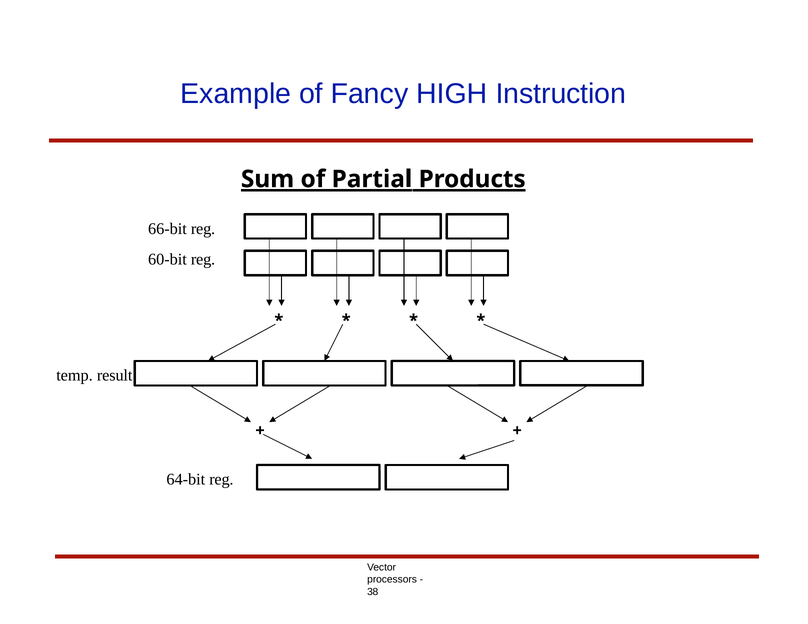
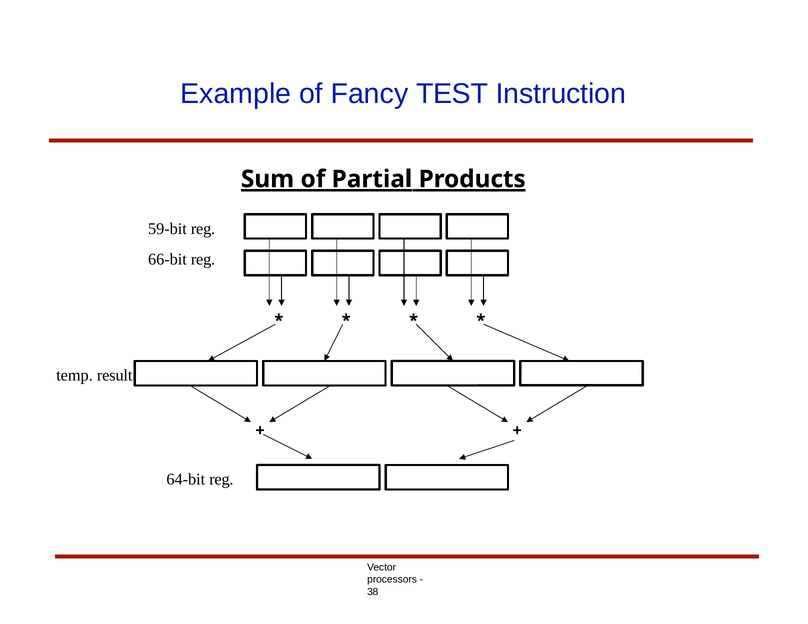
HIGH: HIGH -> TEST
66-bit: 66-bit -> 59-bit
60-bit: 60-bit -> 66-bit
